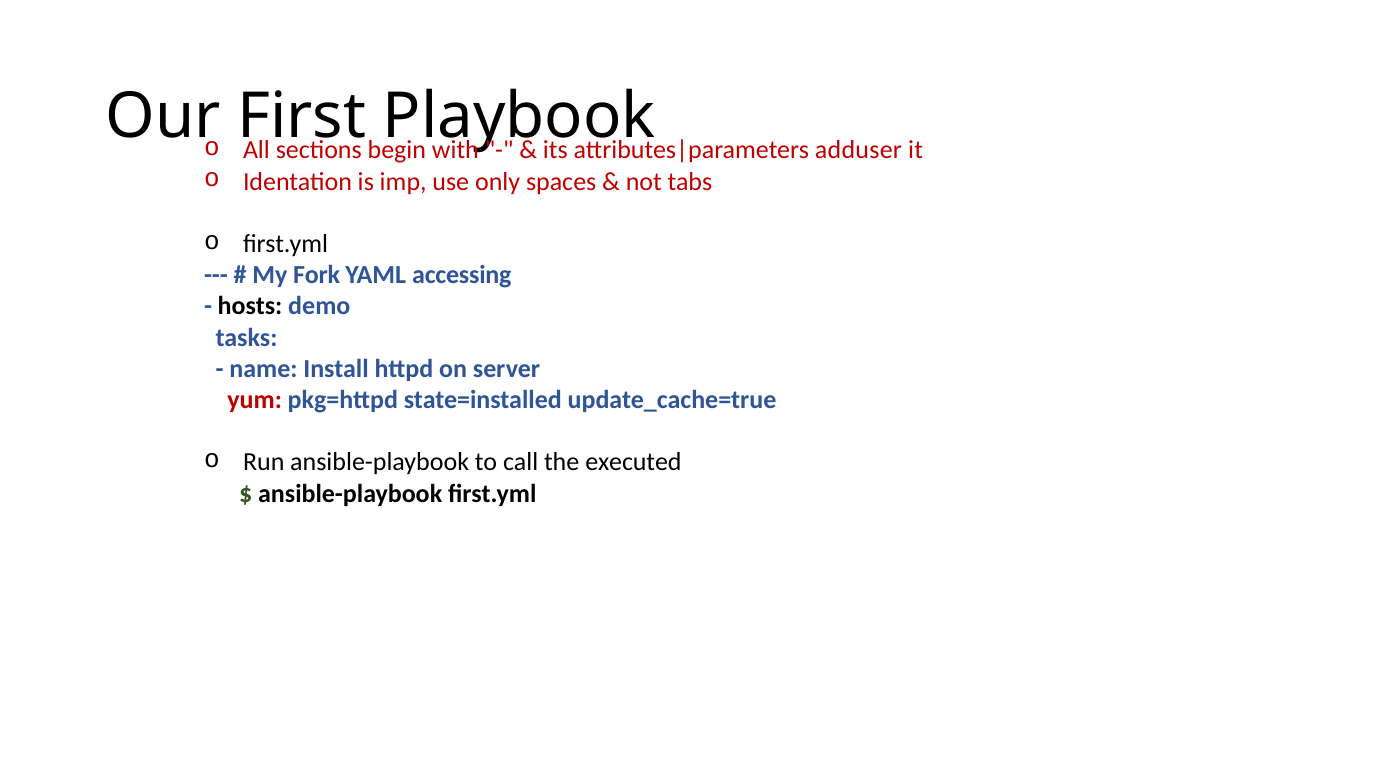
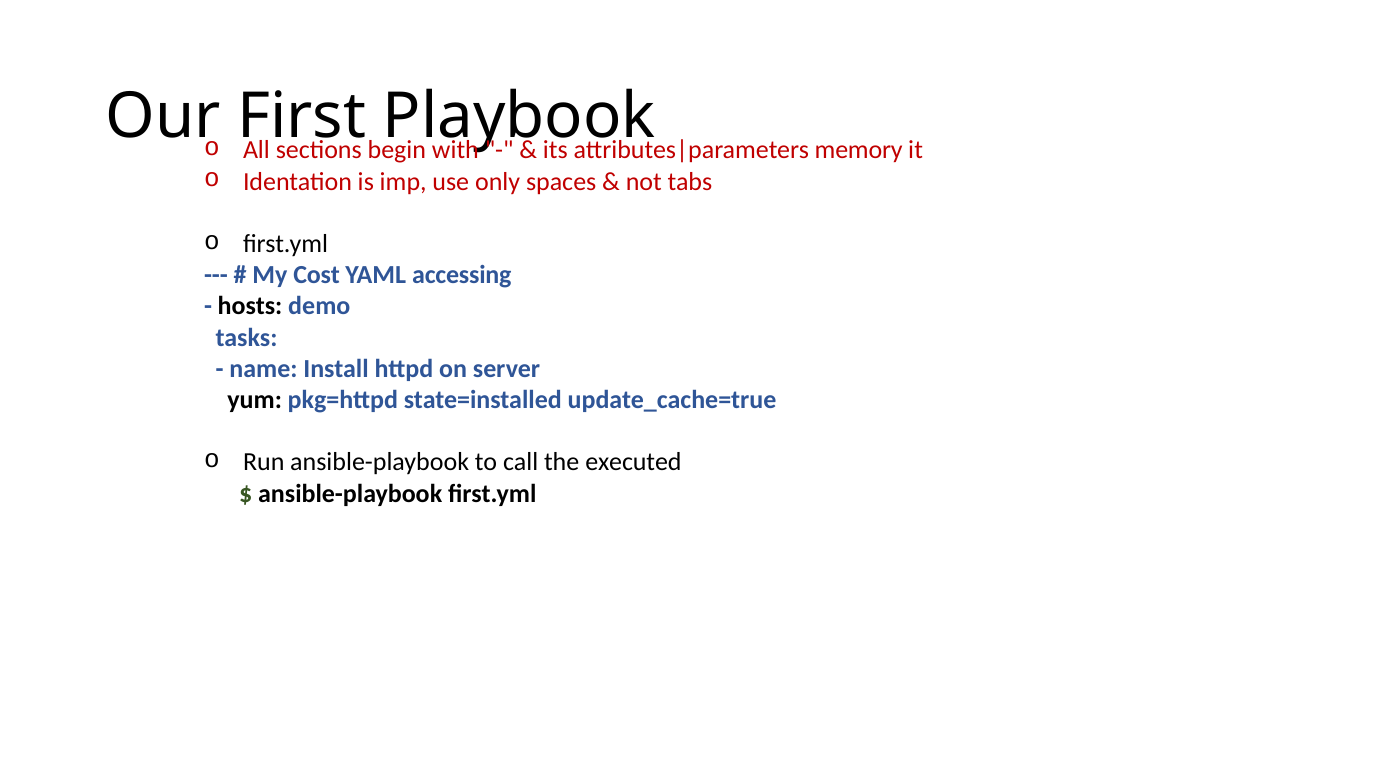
adduser: adduser -> memory
Fork: Fork -> Cost
yum colour: red -> black
